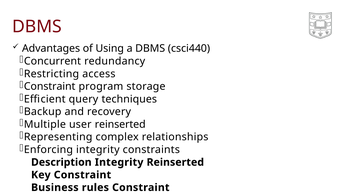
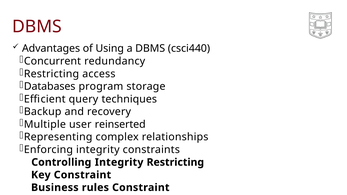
Constraint at (50, 87): Constraint -> Databases
Description: Description -> Controlling
Integrity Reinserted: Reinserted -> Restricting
